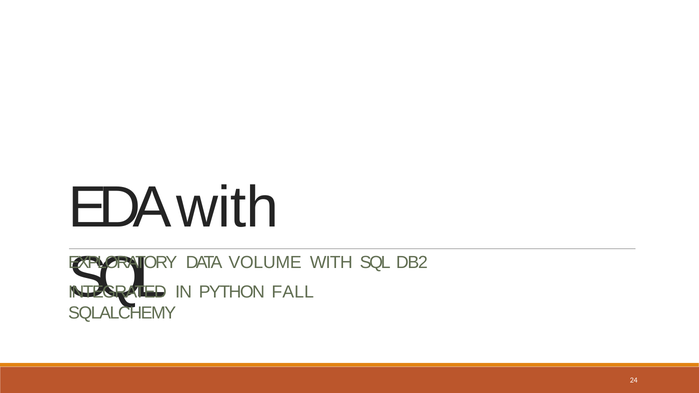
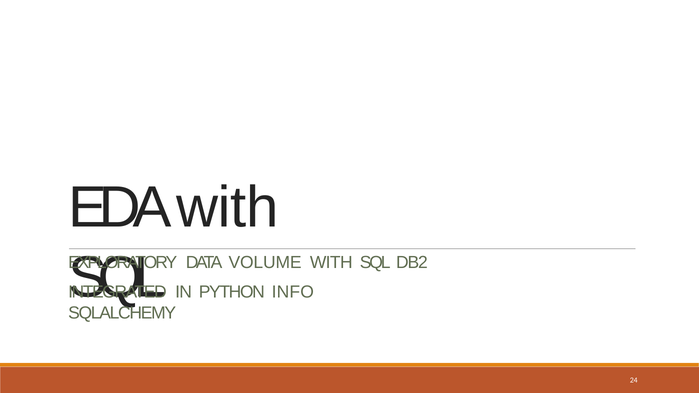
FALL: FALL -> INFO
